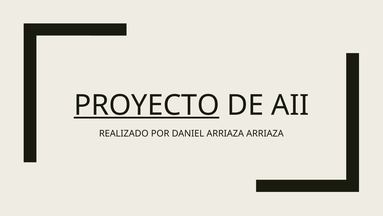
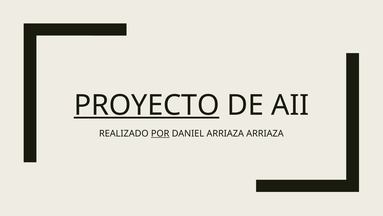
POR underline: none -> present
